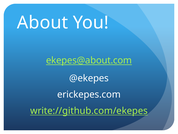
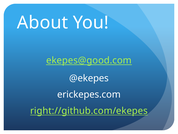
ekepes@about.com: ekepes@about.com -> ekepes@good.com
write://github.com/ekepes: write://github.com/ekepes -> right://github.com/ekepes
